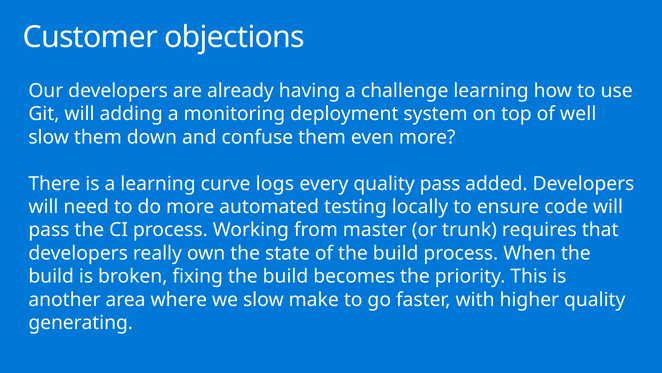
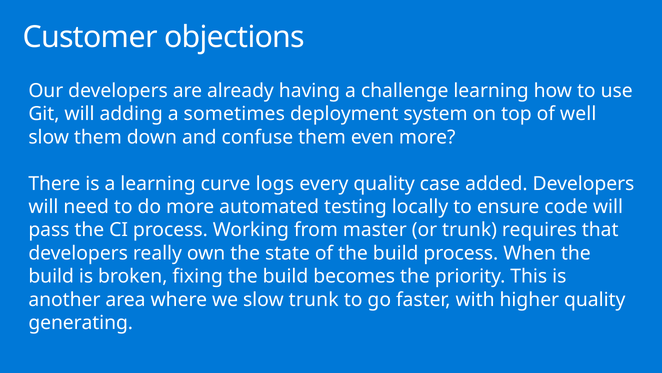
monitoring: monitoring -> sometimes
quality pass: pass -> case
slow make: make -> trunk
